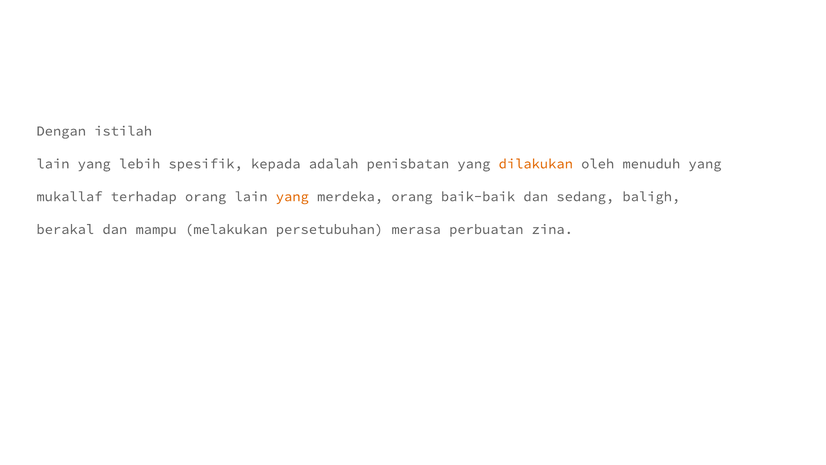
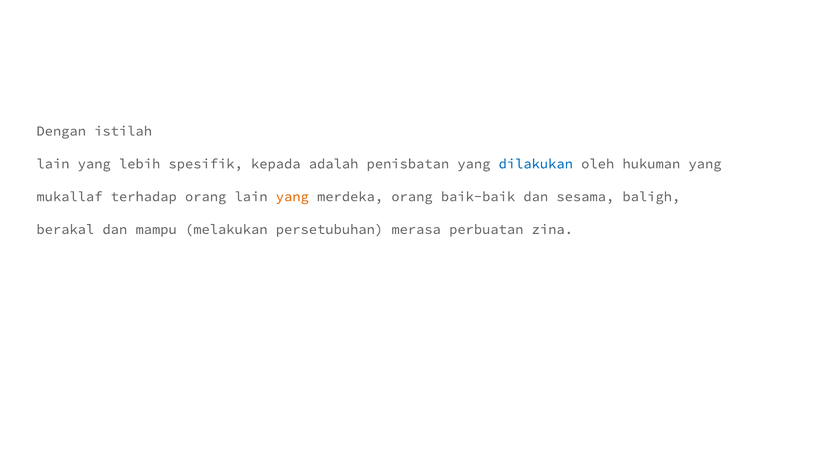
dilakukan colour: orange -> blue
menuduh: menuduh -> hukuman
sedang: sedang -> sesama
